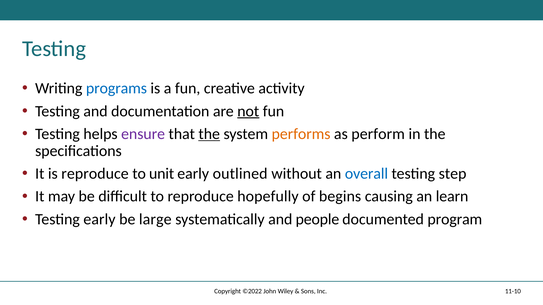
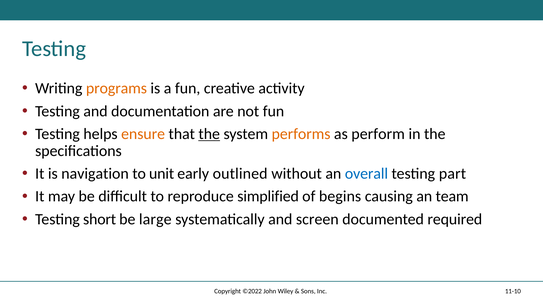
programs colour: blue -> orange
not underline: present -> none
ensure colour: purple -> orange
is reproduce: reproduce -> navigation
step: step -> part
hopefully: hopefully -> simplified
learn: learn -> team
Testing early: early -> short
people: people -> screen
program: program -> required
